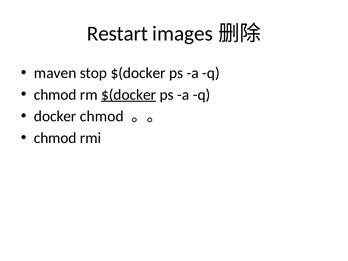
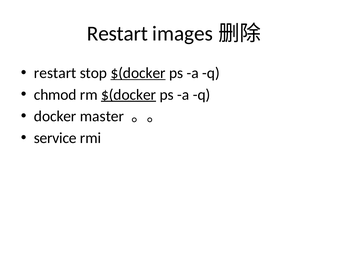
maven at (55, 73): maven -> restart
$(docker at (138, 73) underline: none -> present
docker chmod: chmod -> master
chmod at (55, 138): chmod -> service
